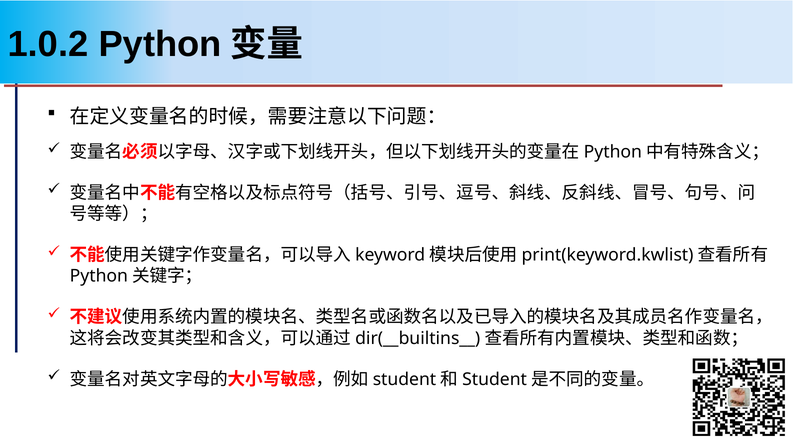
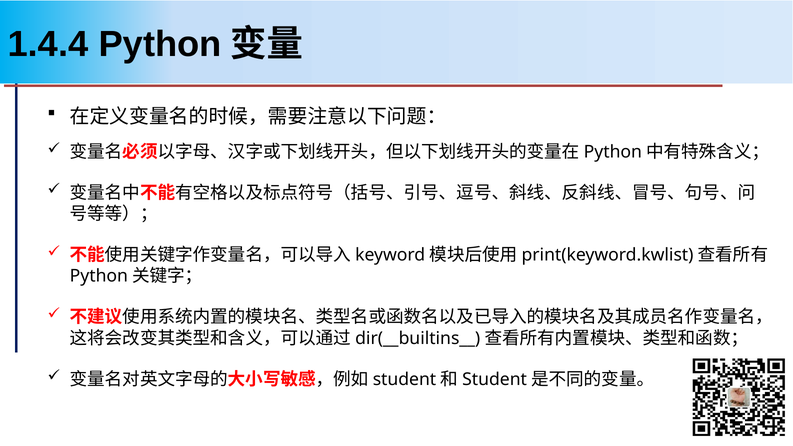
1.0.2: 1.0.2 -> 1.4.4
